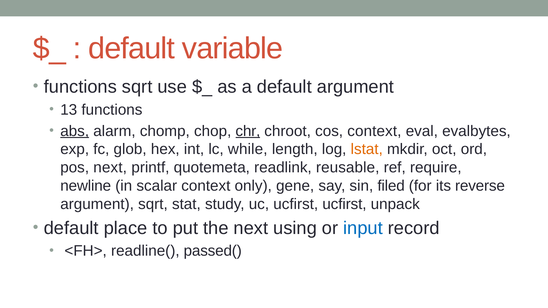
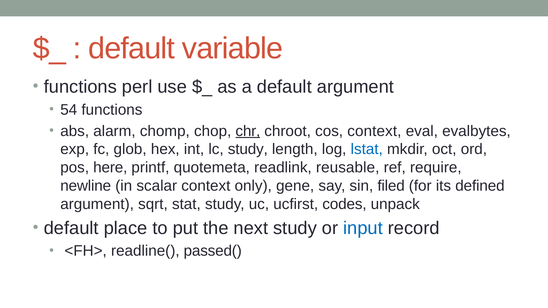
functions sqrt: sqrt -> perl
13: 13 -> 54
abs underline: present -> none
lc while: while -> study
lstat colour: orange -> blue
pos next: next -> here
reverse: reverse -> defined
ucfirst ucfirst: ucfirst -> codes
next using: using -> study
